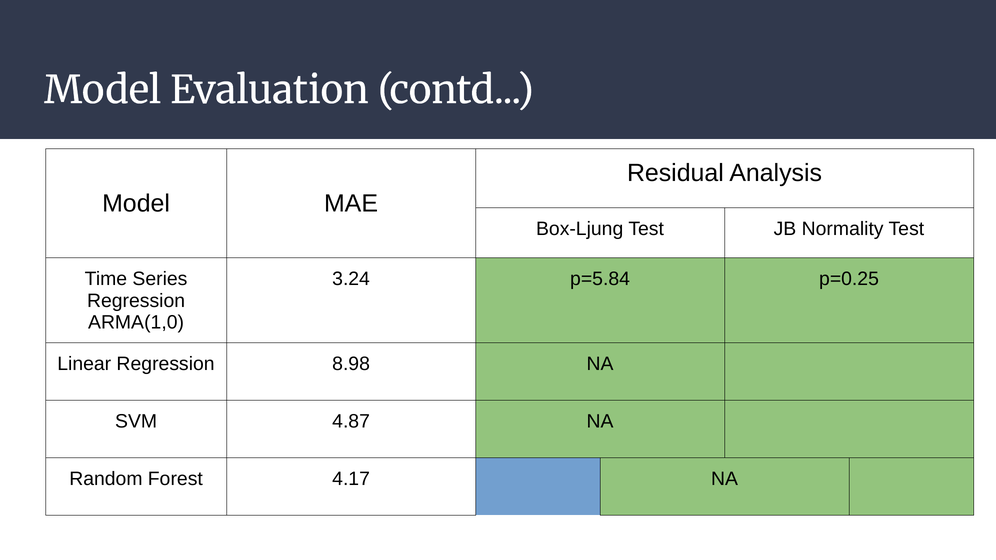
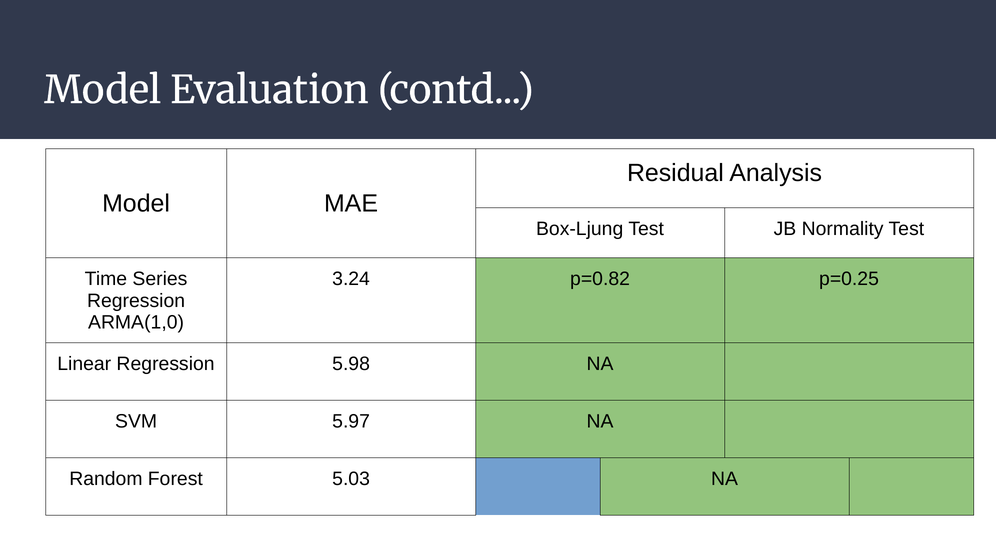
p=5.84: p=5.84 -> p=0.82
8.98: 8.98 -> 5.98
4.87: 4.87 -> 5.97
4.17: 4.17 -> 5.03
